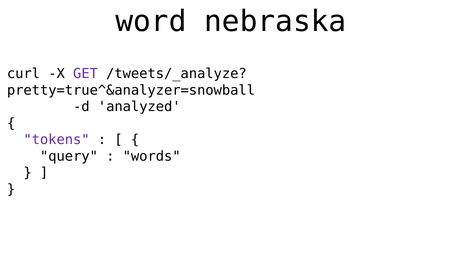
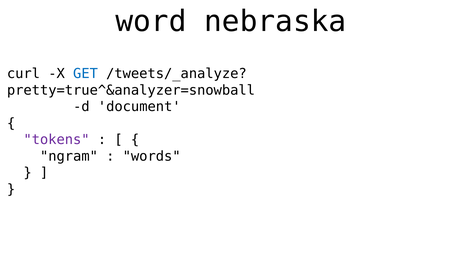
GET colour: purple -> blue
analyzed: analyzed -> document
query: query -> ngram
